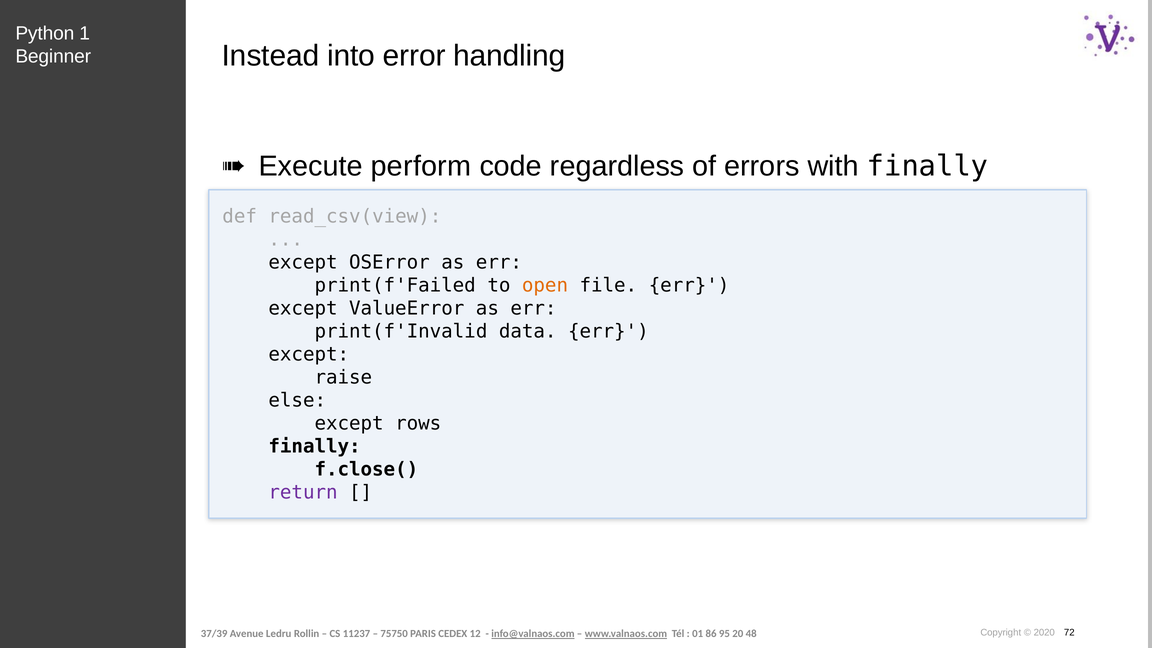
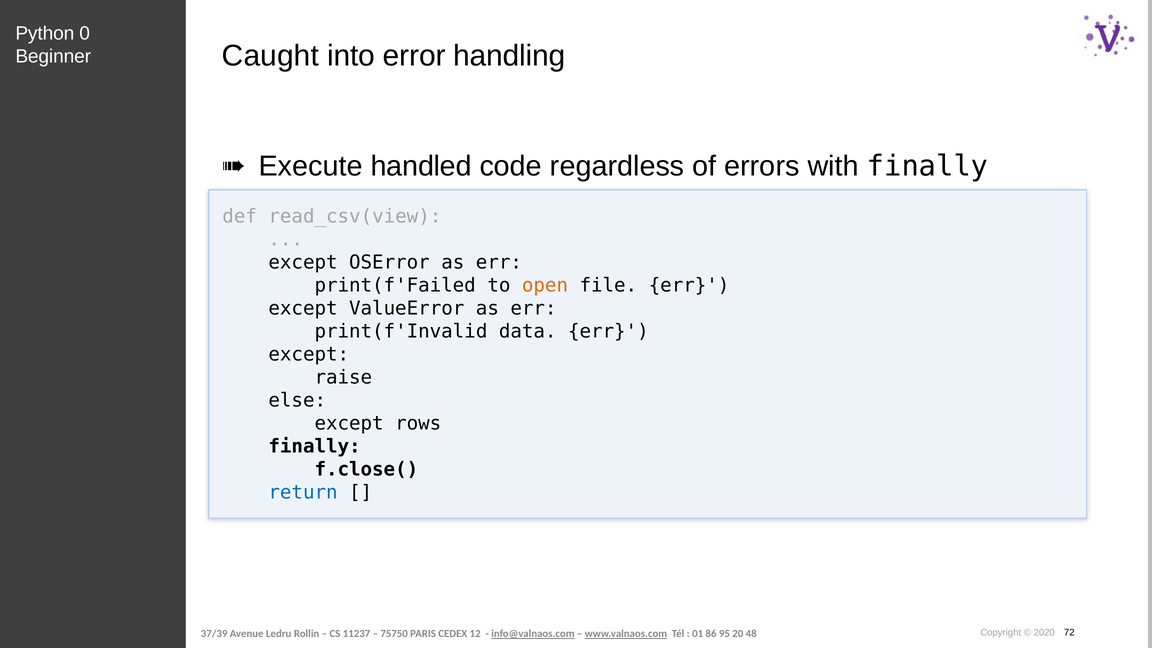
1: 1 -> 0
Instead: Instead -> Caught
perform: perform -> handled
return colour: purple -> blue
